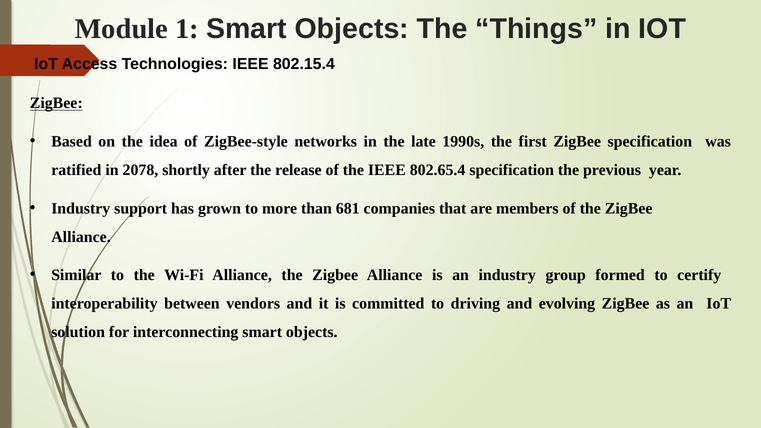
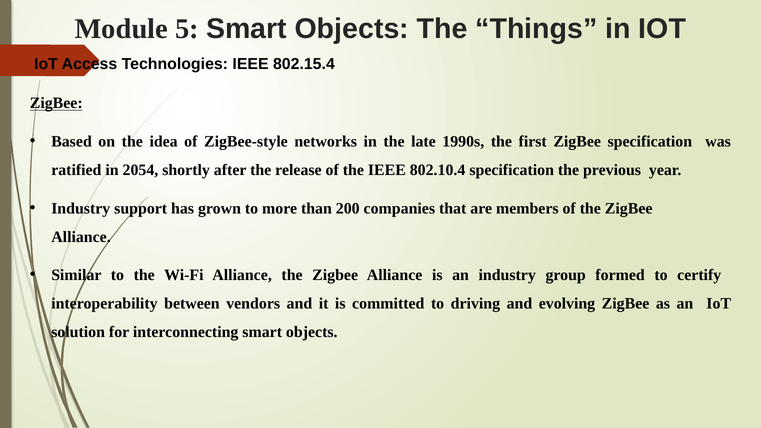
1: 1 -> 5
2078: 2078 -> 2054
802.65.4: 802.65.4 -> 802.10.4
681: 681 -> 200
